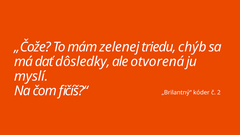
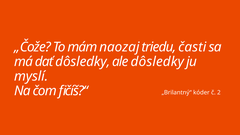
zelenej: zelenej -> naozaj
chýb: chýb -> časti
ale otvorená: otvorená -> dôsledky
